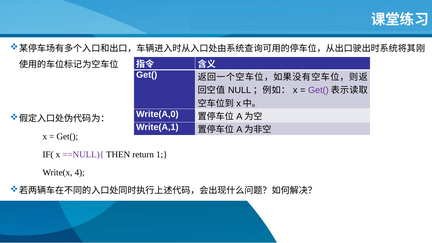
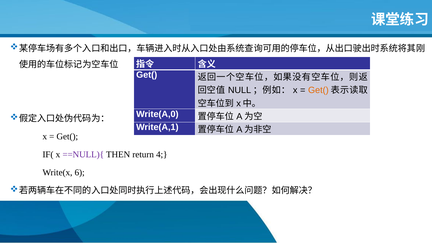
Get( at (318, 90) colour: purple -> orange
1: 1 -> 4
4: 4 -> 6
